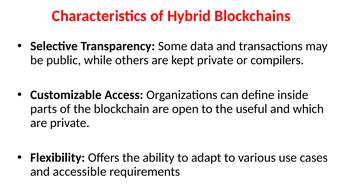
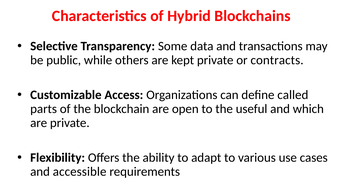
compilers: compilers -> contracts
inside: inside -> called
